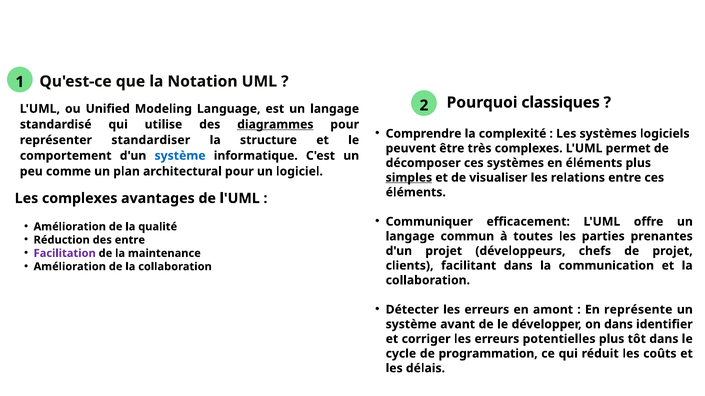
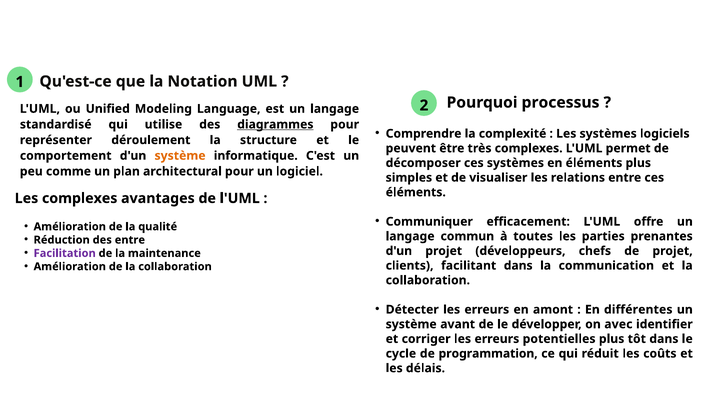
classiques: classiques -> processus
standardiser: standardiser -> déroulement
système at (180, 156) colour: blue -> orange
simples underline: present -> none
représente: représente -> différentes
on dans: dans -> avec
